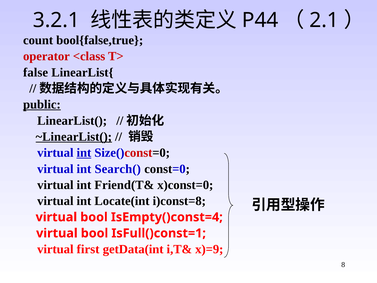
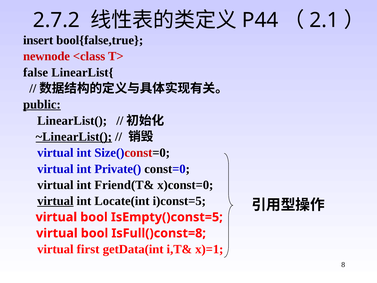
3.2.1: 3.2.1 -> 2.7.2
count: count -> insert
operator: operator -> newnode
int at (84, 153) underline: present -> none
Search(: Search( -> Private(
virtual at (55, 201) underline: none -> present
i)const=8: i)const=8 -> i)const=5
IsEmpty()const=4: IsEmpty()const=4 -> IsEmpty()const=5
IsFull()const=1: IsFull()const=1 -> IsFull()const=8
x)=9: x)=9 -> x)=1
